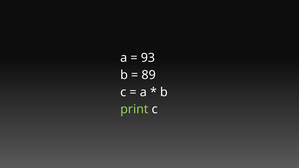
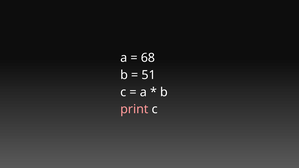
93: 93 -> 68
89: 89 -> 51
print colour: light green -> pink
